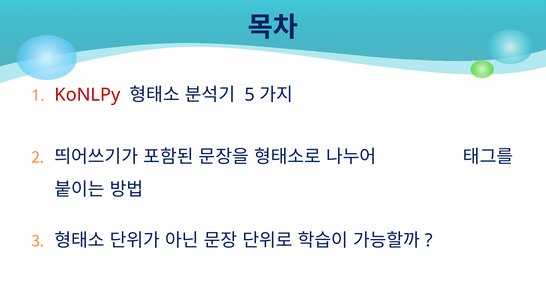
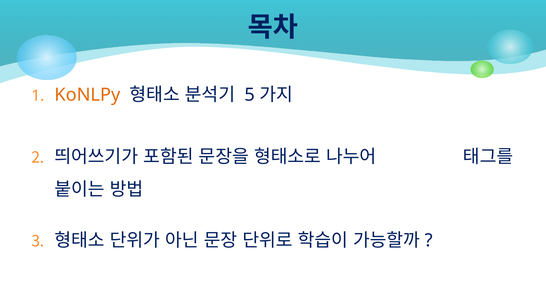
KoNLPy colour: red -> orange
